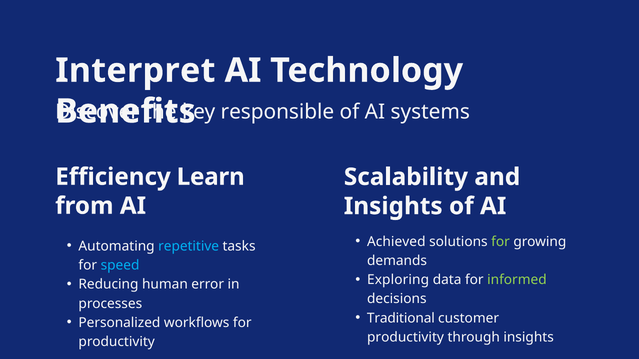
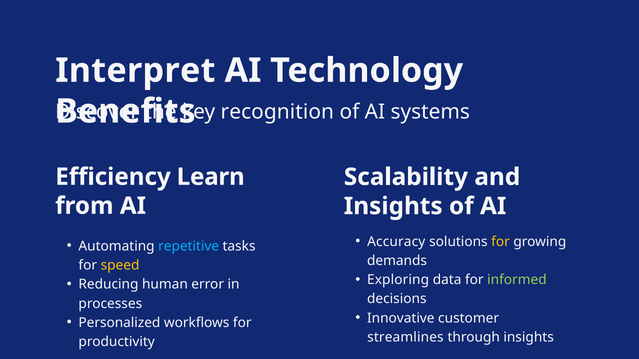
responsible: responsible -> recognition
Achieved: Achieved -> Accuracy
for at (501, 242) colour: light green -> yellow
speed colour: light blue -> yellow
Traditional: Traditional -> Innovative
productivity at (405, 338): productivity -> streamlines
